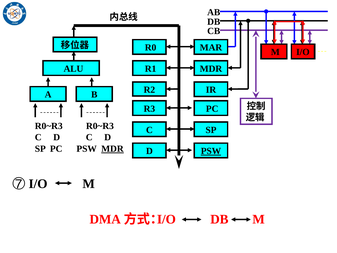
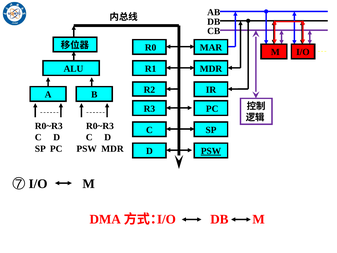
MDR at (112, 149) underline: present -> none
